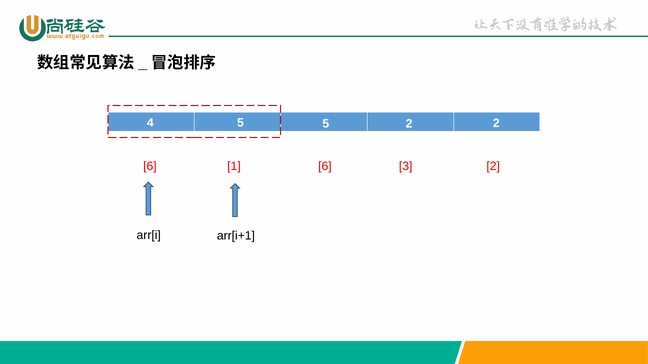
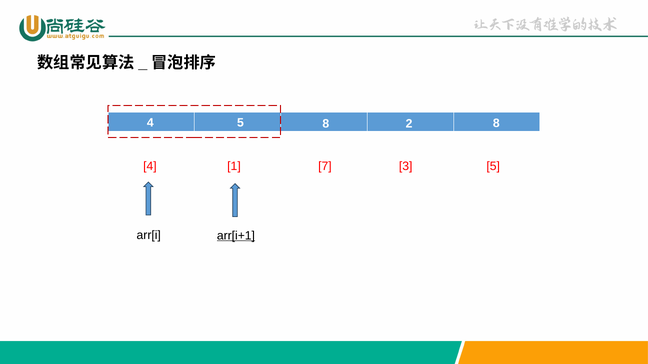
4 5: 5 -> 8
2 2: 2 -> 8
6 at (150, 166): 6 -> 4
1 6: 6 -> 7
3 2: 2 -> 5
arr[i+1 underline: none -> present
